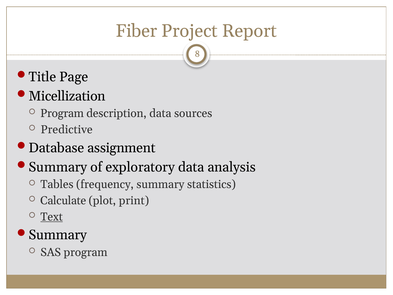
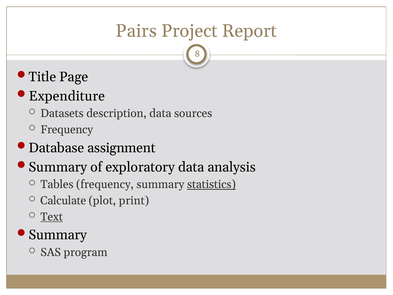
Fiber: Fiber -> Pairs
Micellization: Micellization -> Expenditure
Program at (62, 113): Program -> Datasets
Predictive at (67, 129): Predictive -> Frequency
statistics underline: none -> present
